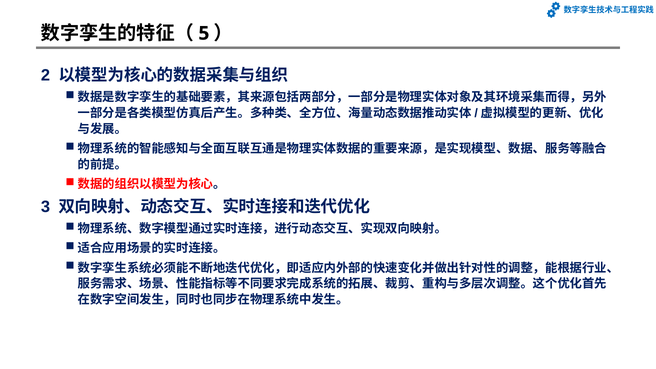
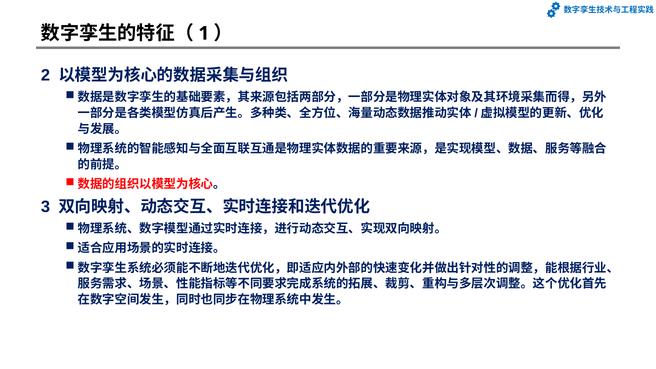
5: 5 -> 1
